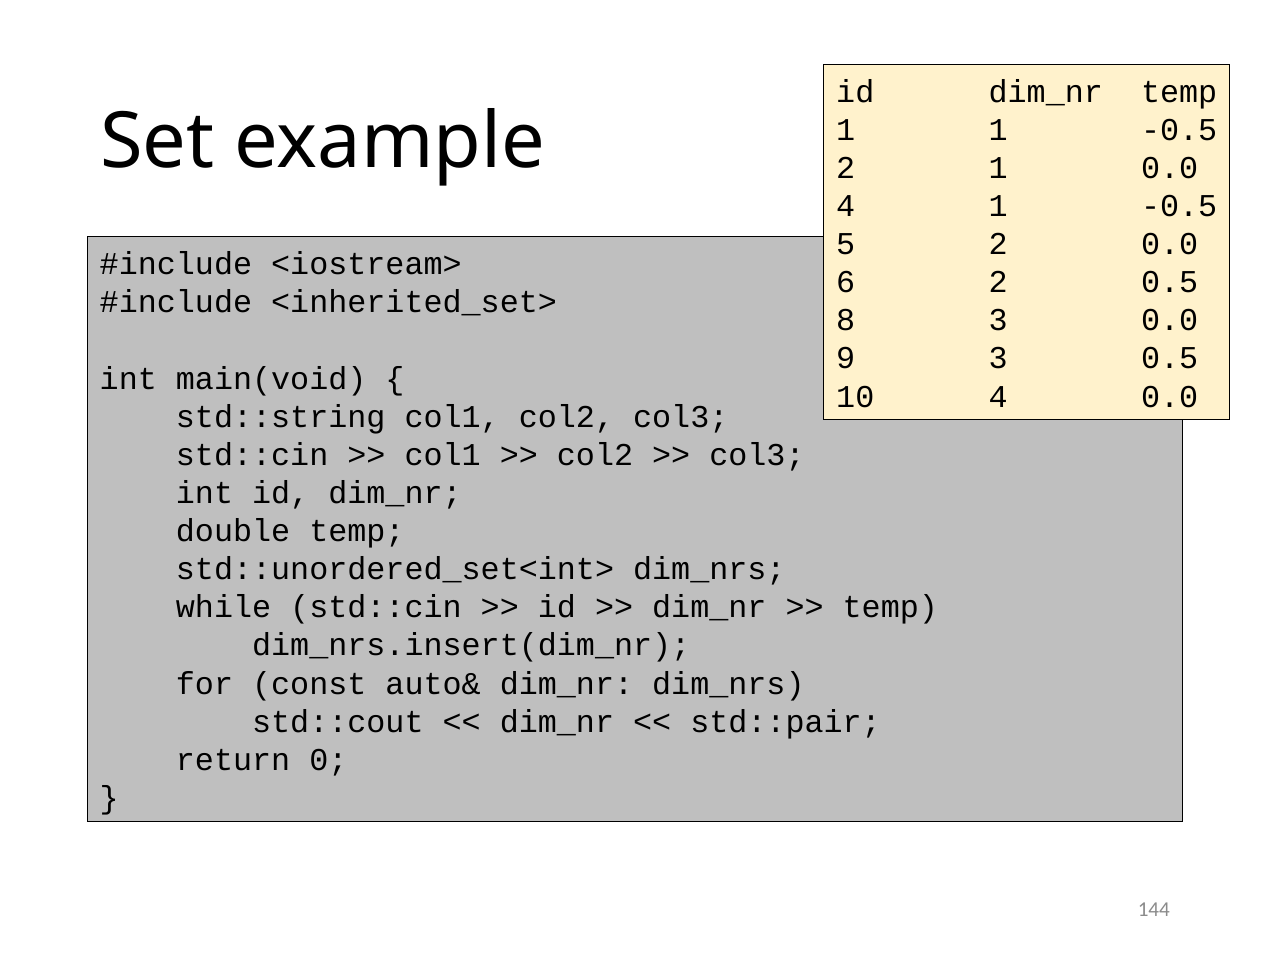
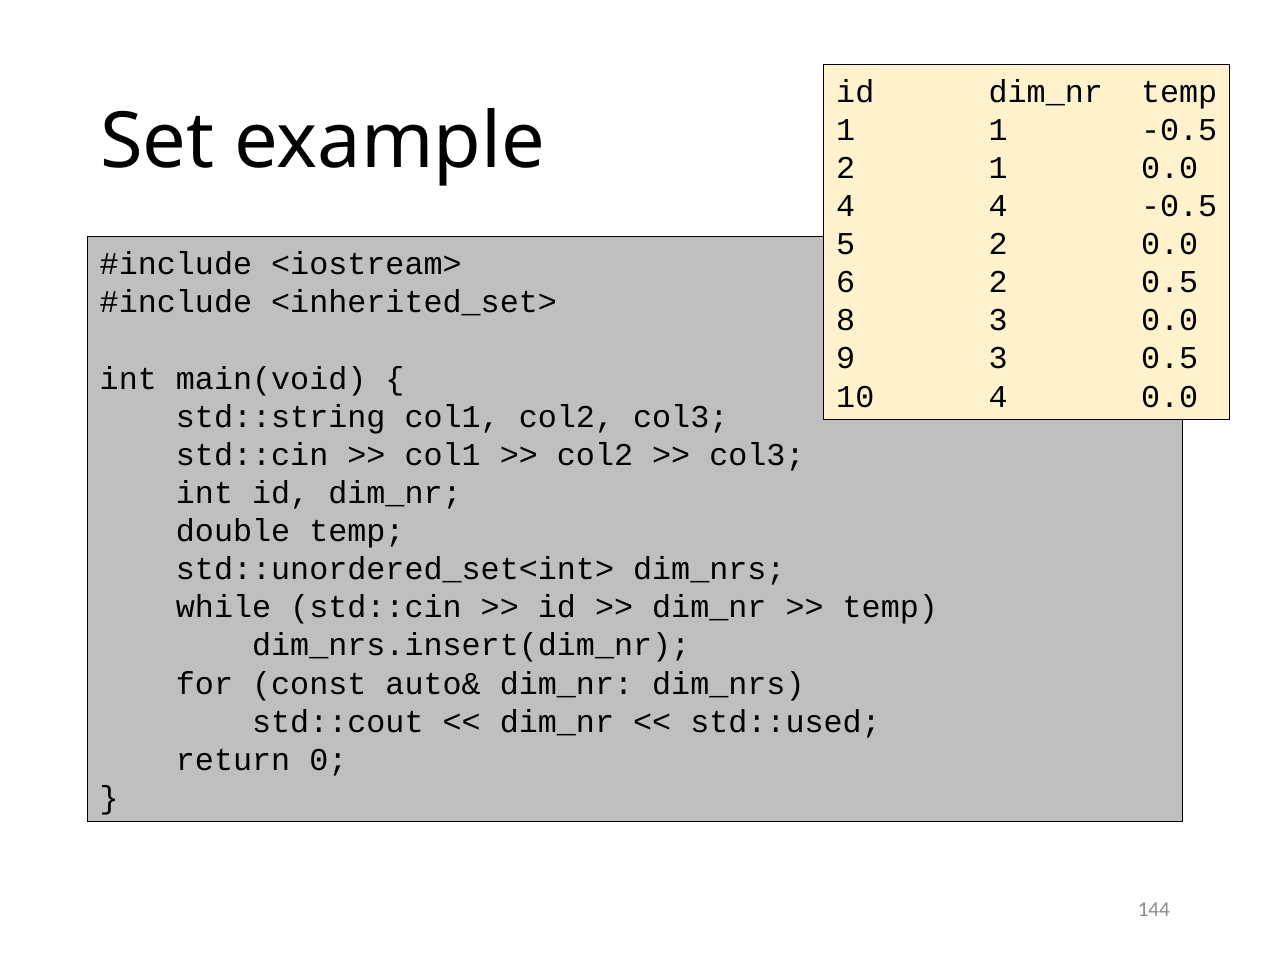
4 1: 1 -> 4
std::pair: std::pair -> std::used
